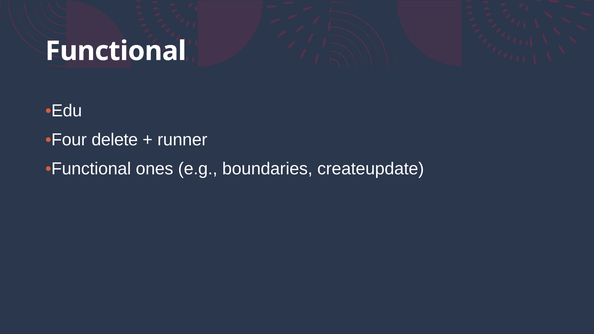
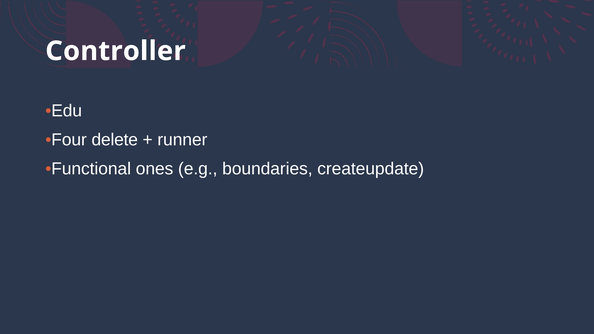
Functional at (116, 51): Functional -> Controller
